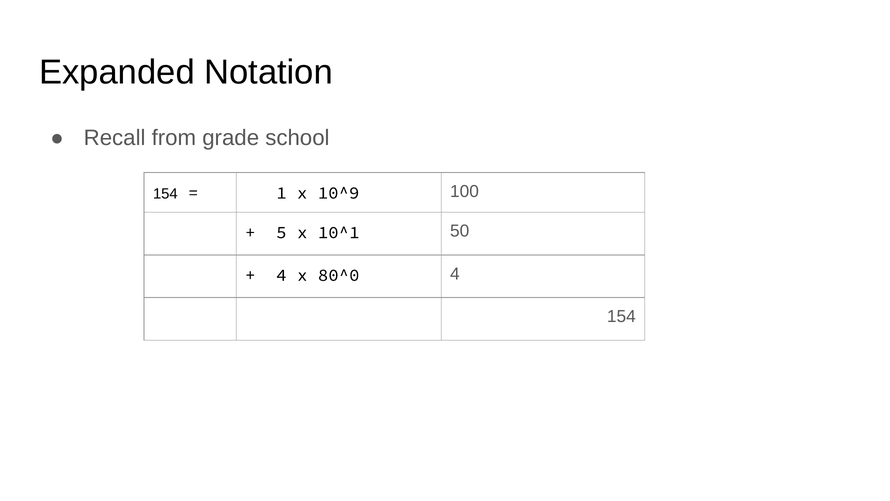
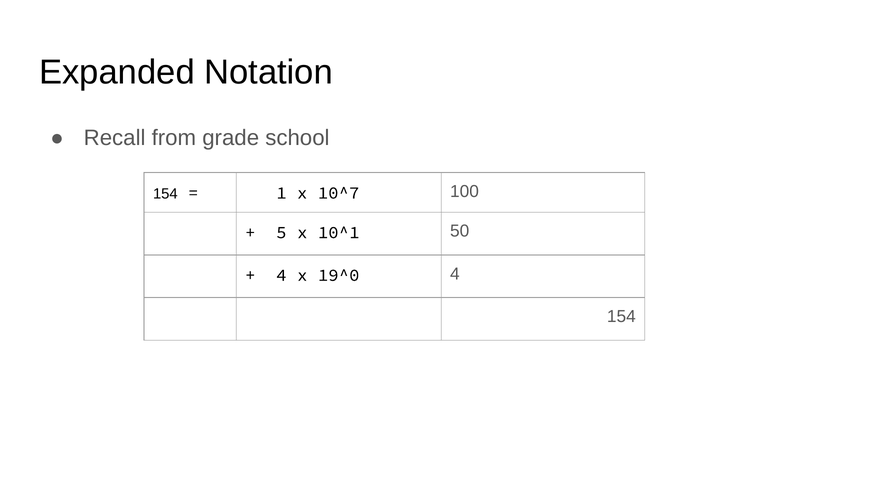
10^9: 10^9 -> 10^7
80^0: 80^0 -> 19^0
